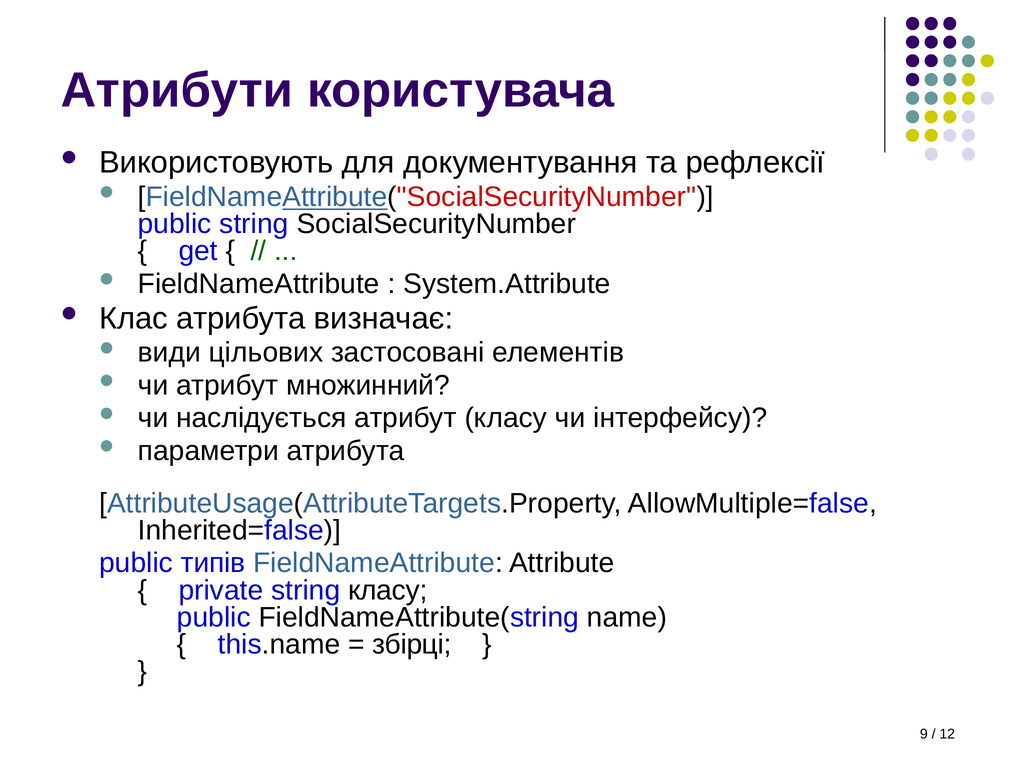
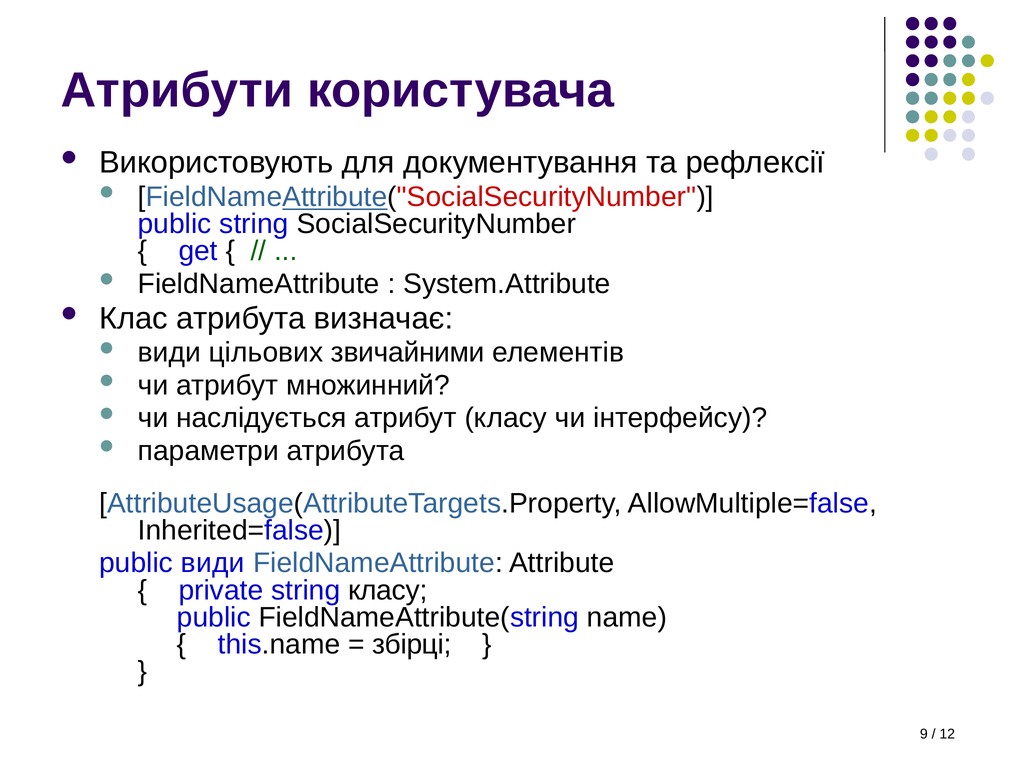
застосовані: застосовані -> звичайними
public типів: типів -> види
